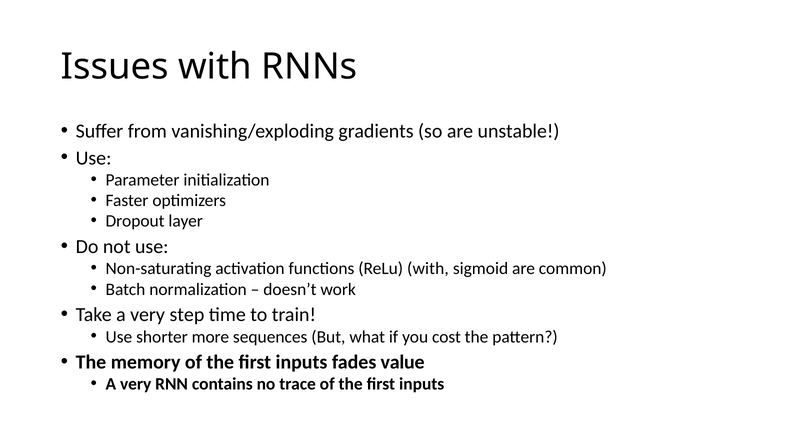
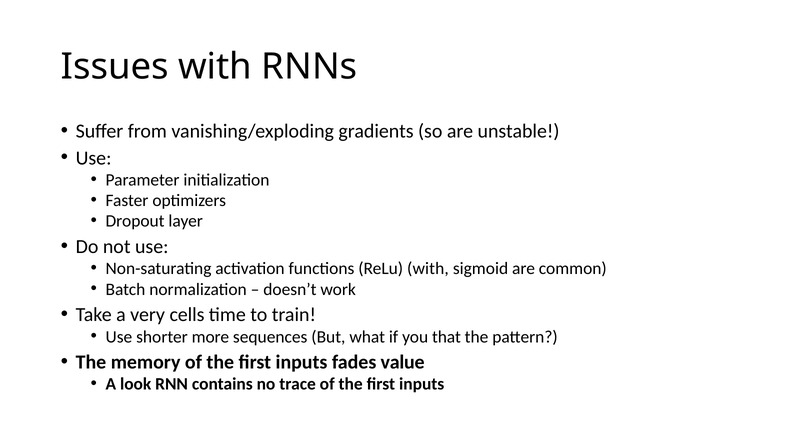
step: step -> cells
cost: cost -> that
very at (136, 384): very -> look
